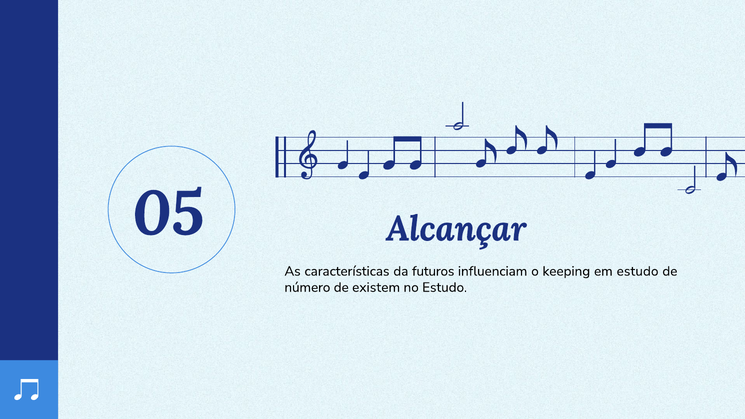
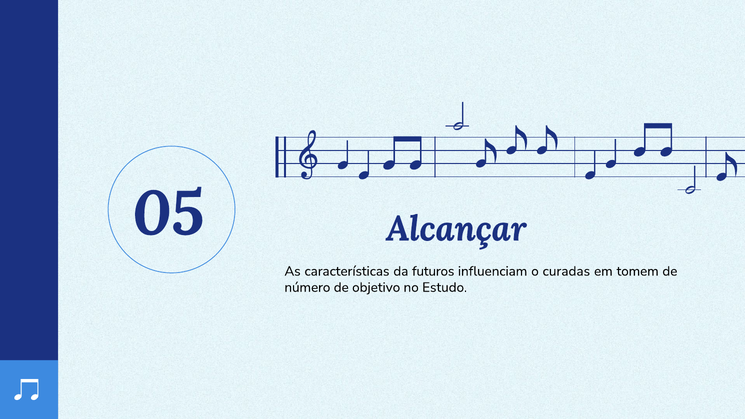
keeping: keeping -> curadas
em estudo: estudo -> tomem
existem: existem -> objetivo
